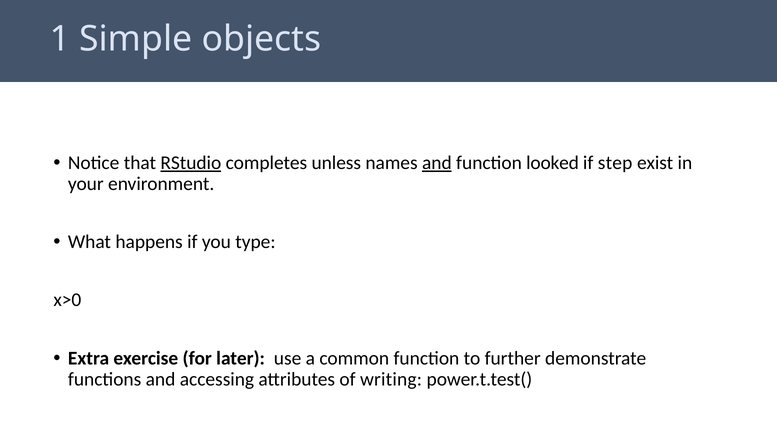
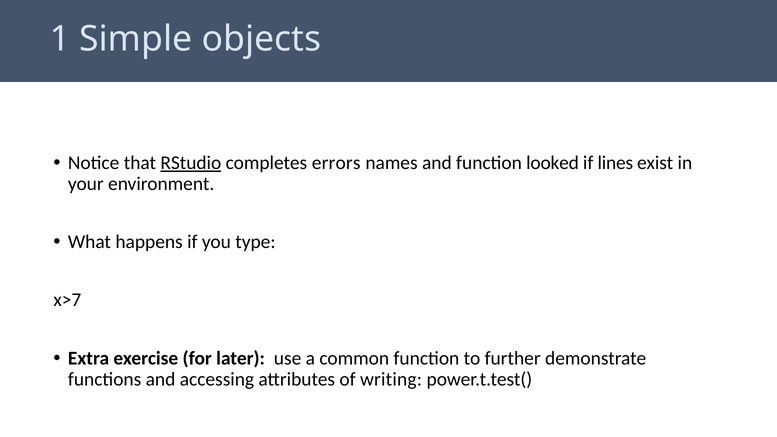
unless: unless -> errors
and at (437, 163) underline: present -> none
step: step -> lines
x>0: x>0 -> x>7
